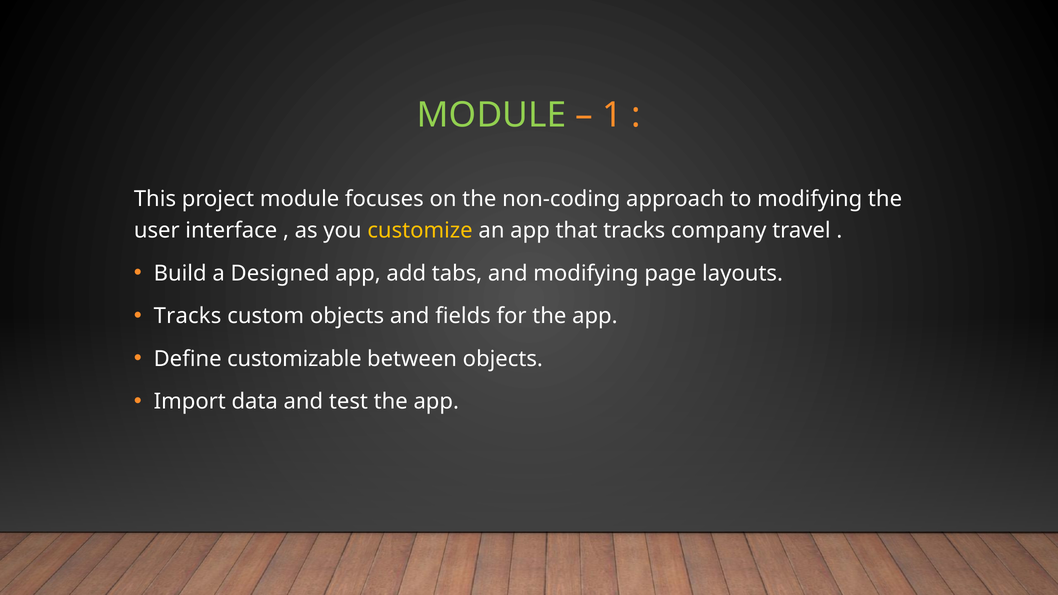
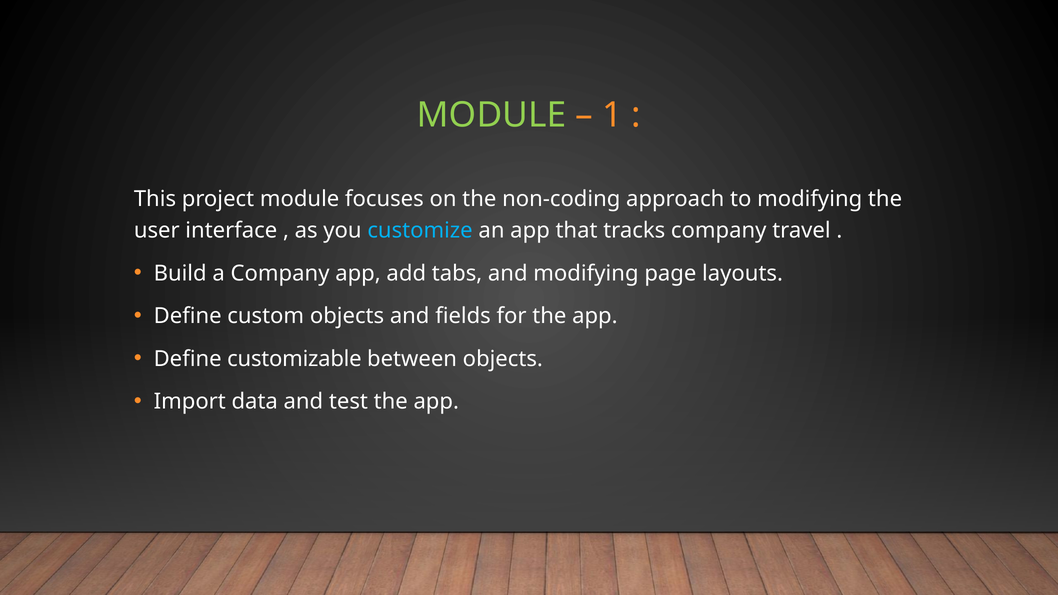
customize colour: yellow -> light blue
a Designed: Designed -> Company
Tracks at (188, 316): Tracks -> Define
